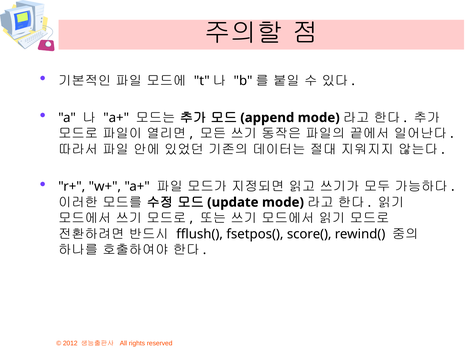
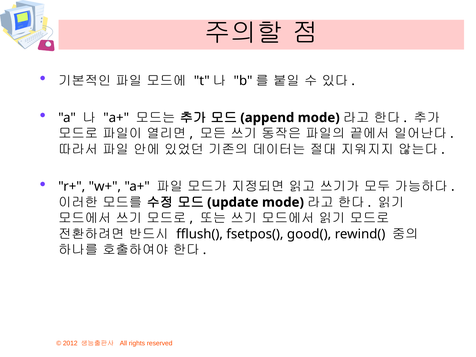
score(: score( -> good(
